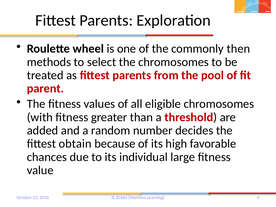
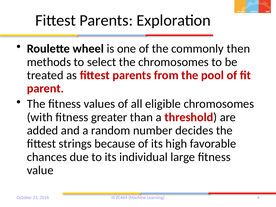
obtain: obtain -> strings
